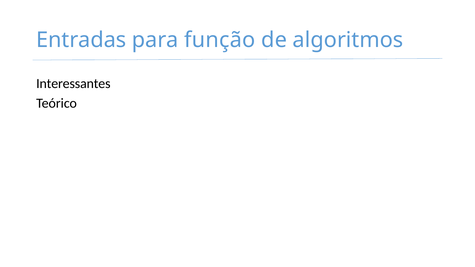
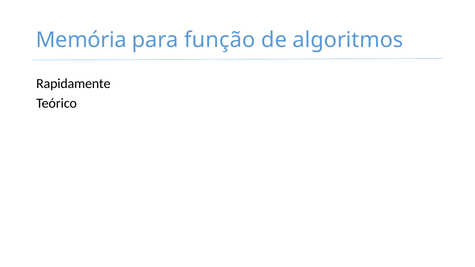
Entradas: Entradas -> Memória
Interessantes: Interessantes -> Rapidamente
